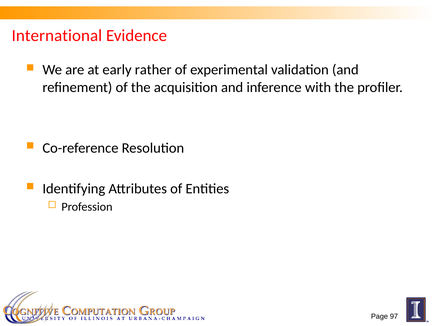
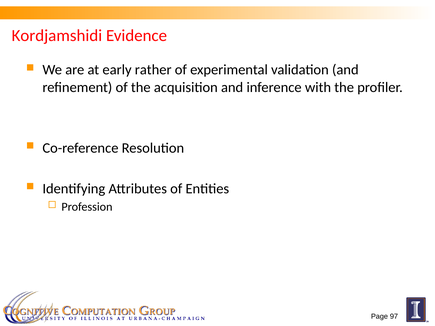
International: International -> Kordjamshidi
